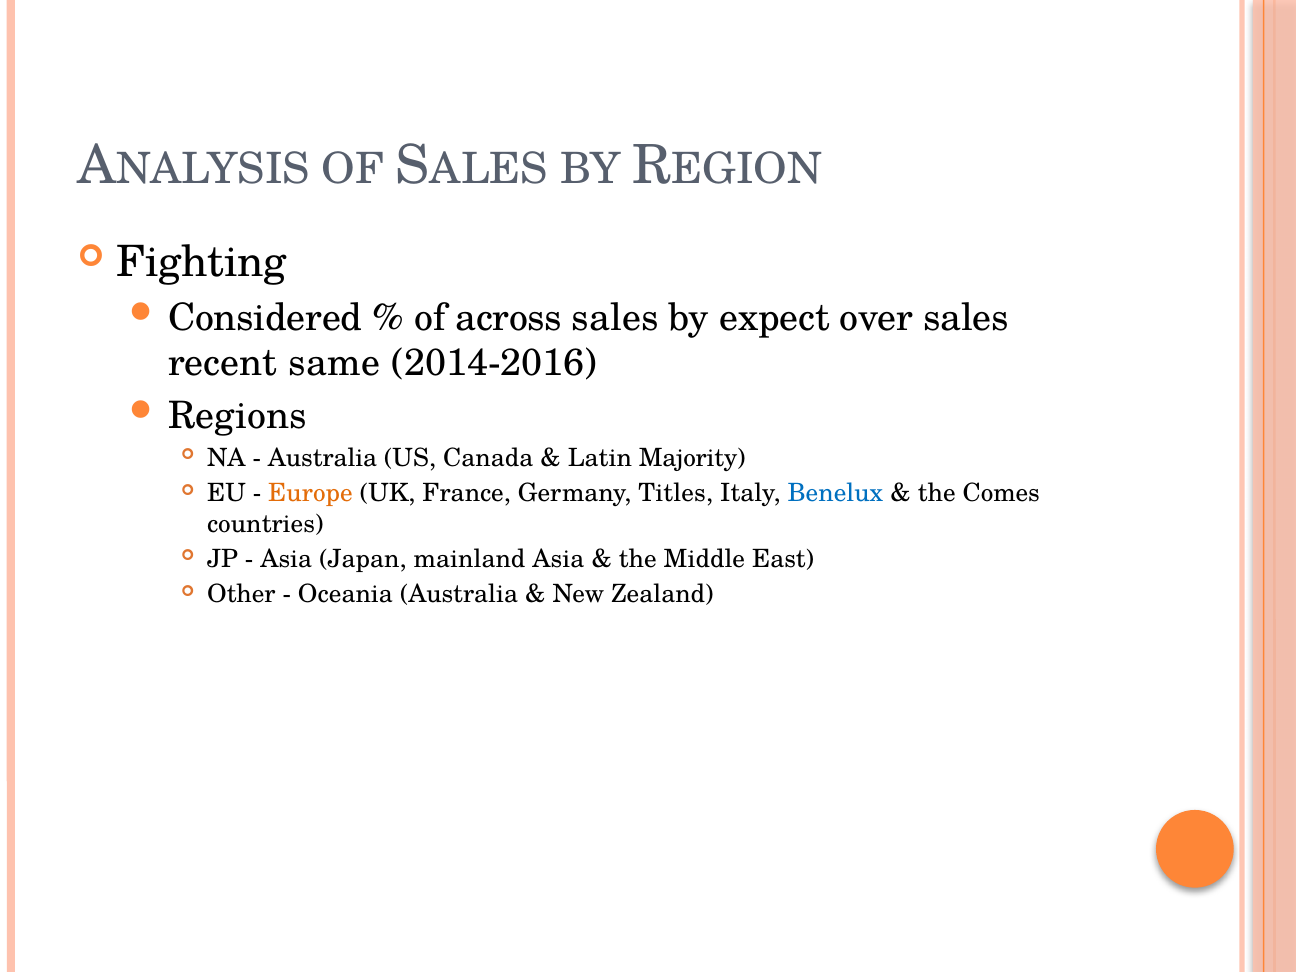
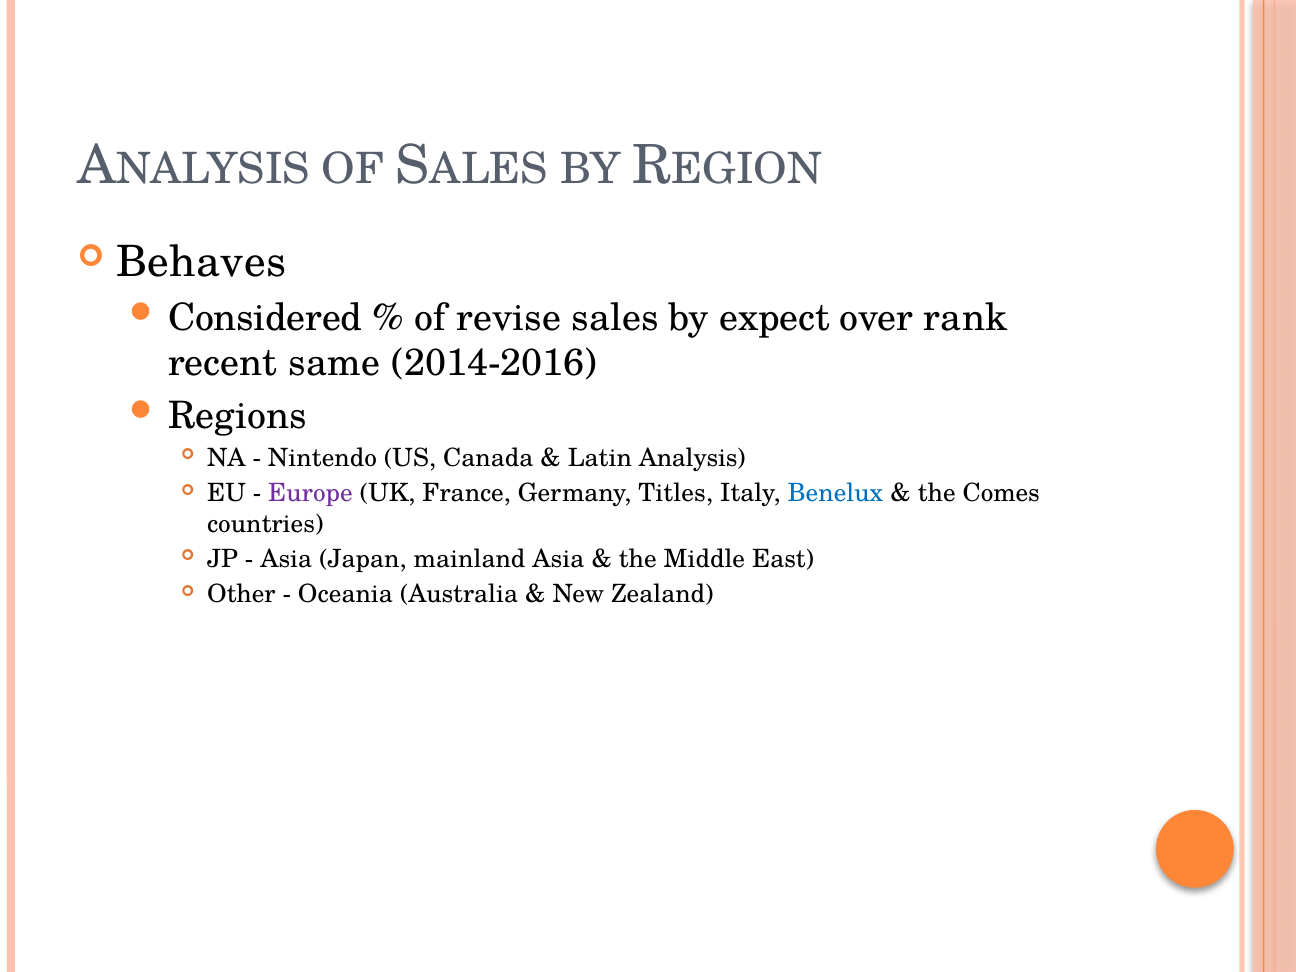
Fighting: Fighting -> Behaves
across: across -> revise
over sales: sales -> rank
Australia at (323, 458): Australia -> Nintendo
Majority: Majority -> Analysis
Europe colour: orange -> purple
